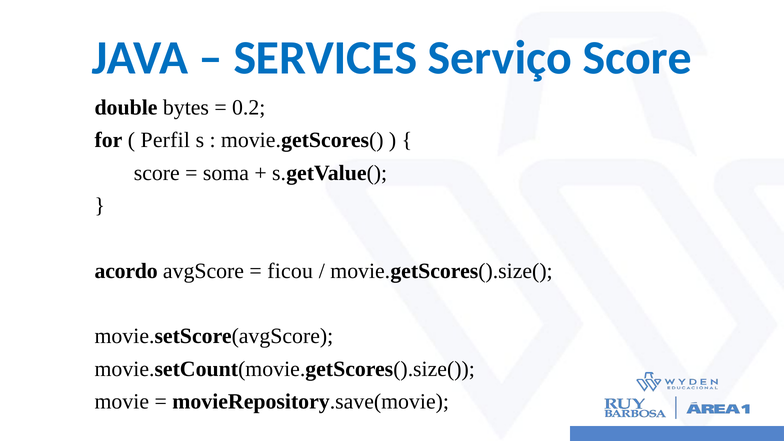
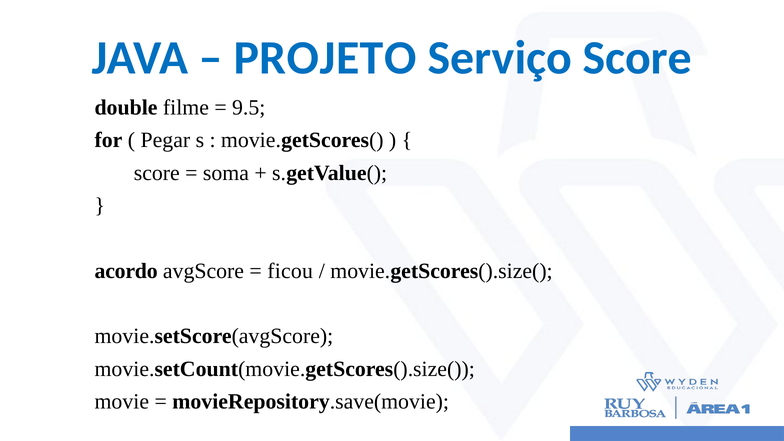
SERVICES: SERVICES -> PROJETO
bytes: bytes -> filme
0.2: 0.2 -> 9.5
Perfil: Perfil -> Pegar
